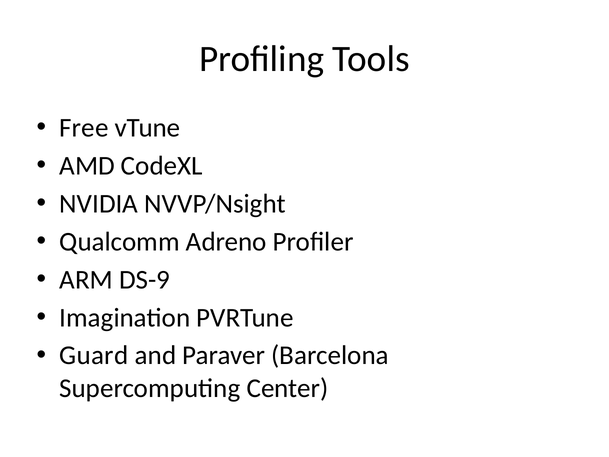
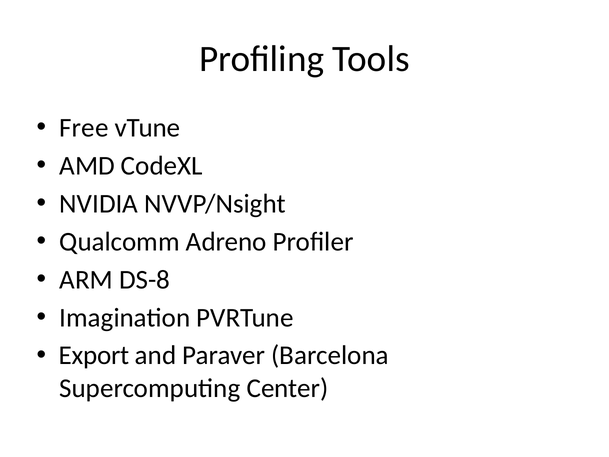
DS-9: DS-9 -> DS-8
Guard: Guard -> Export
